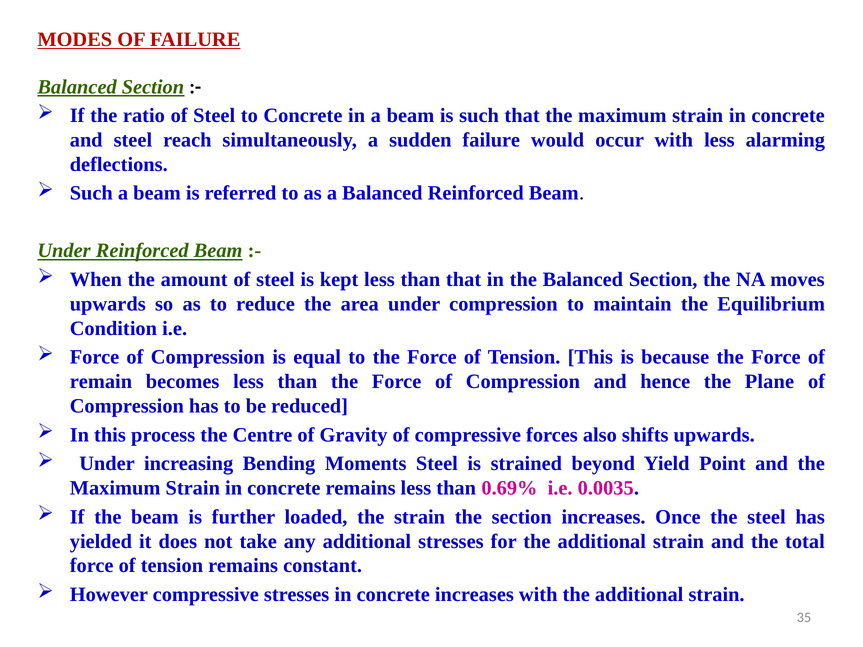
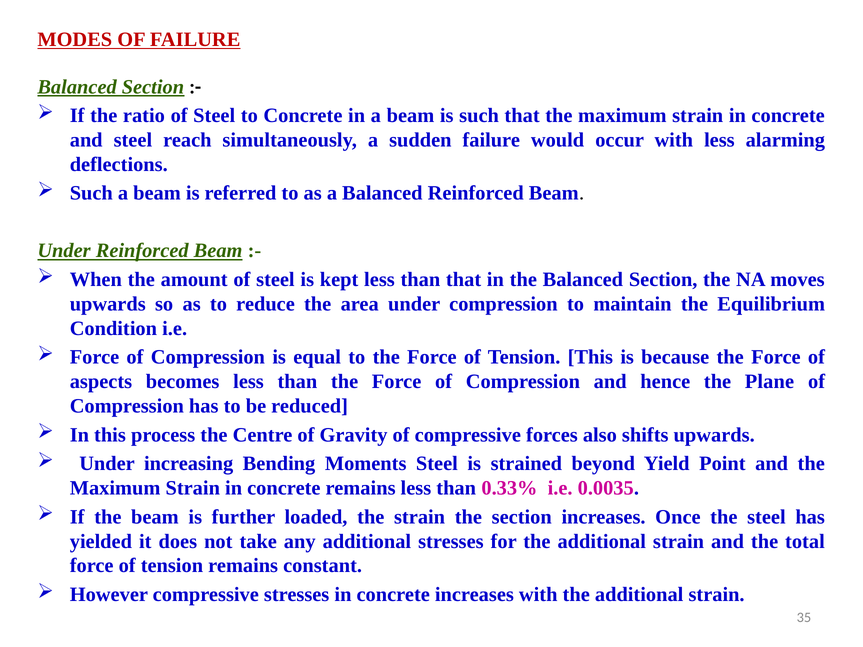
remain: remain -> aspects
0.69%: 0.69% -> 0.33%
